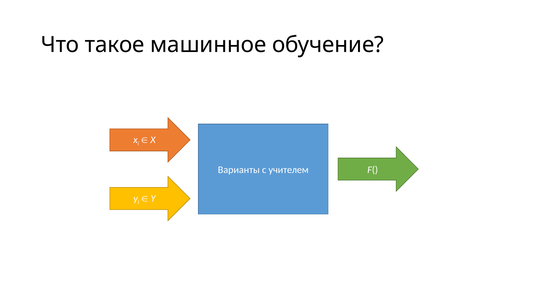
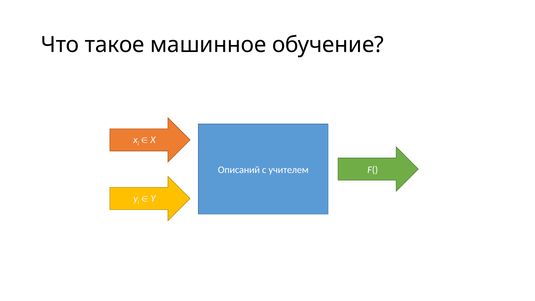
Варианты: Варианты -> Описаний
